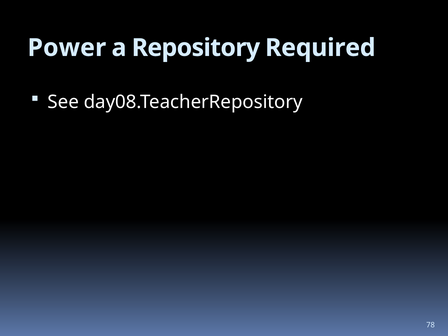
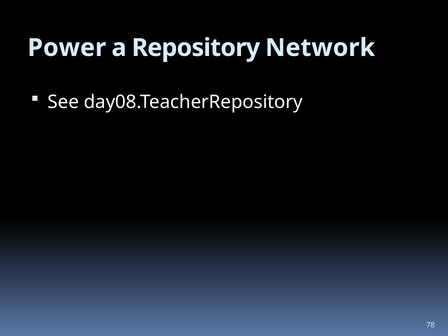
Required: Required -> Network
